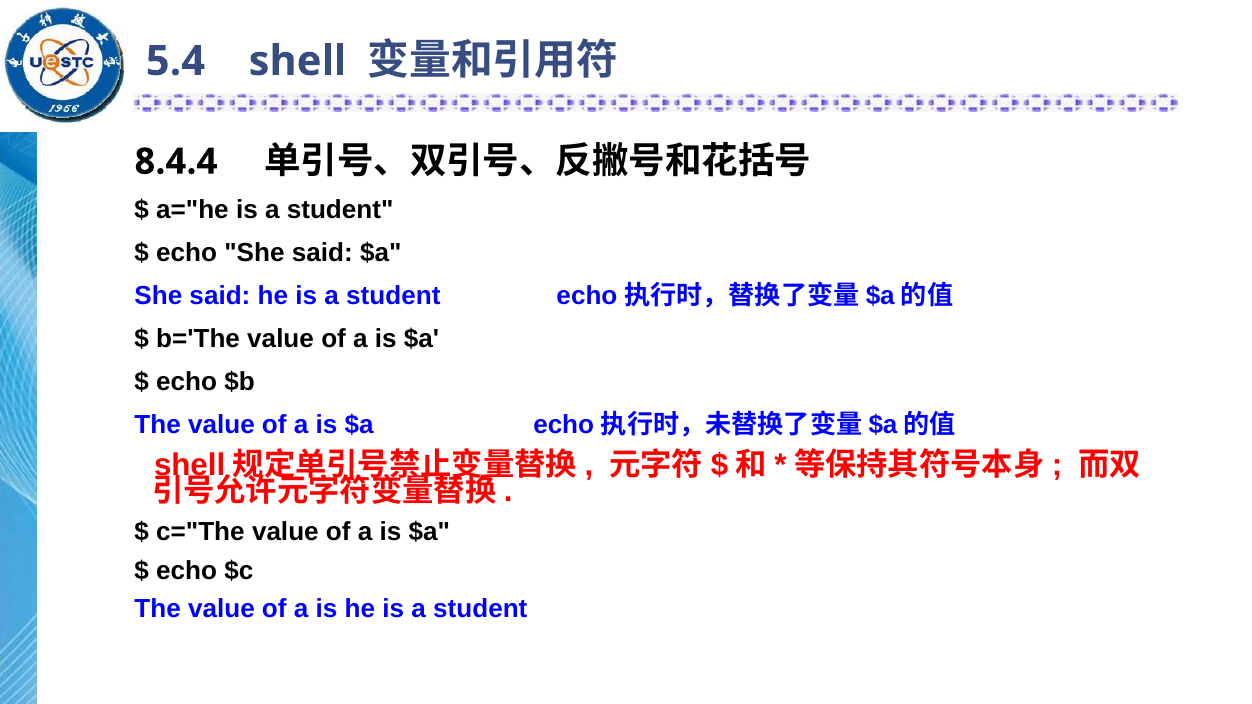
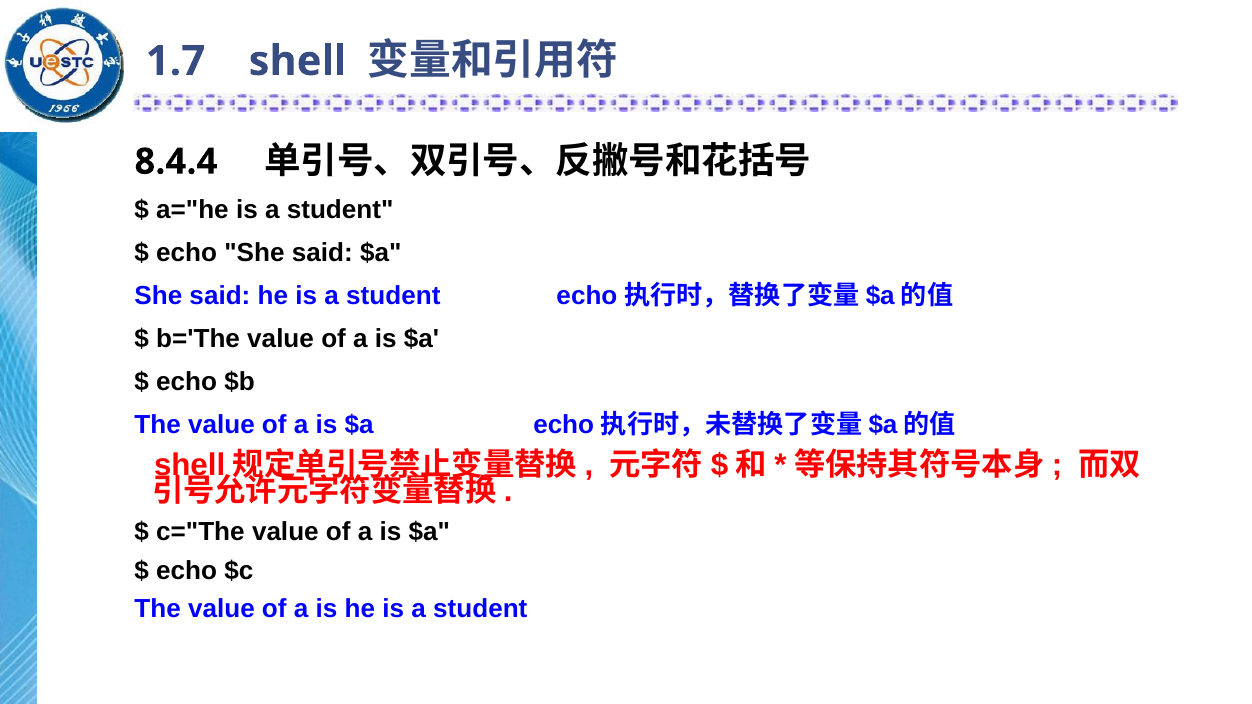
5.4: 5.4 -> 1.7
